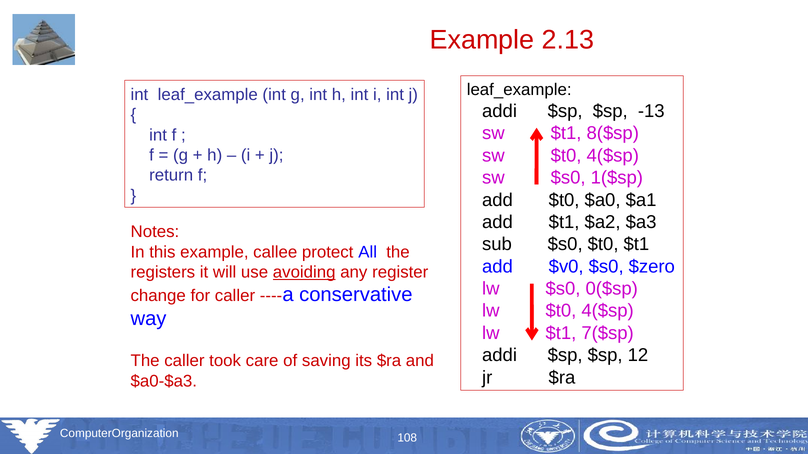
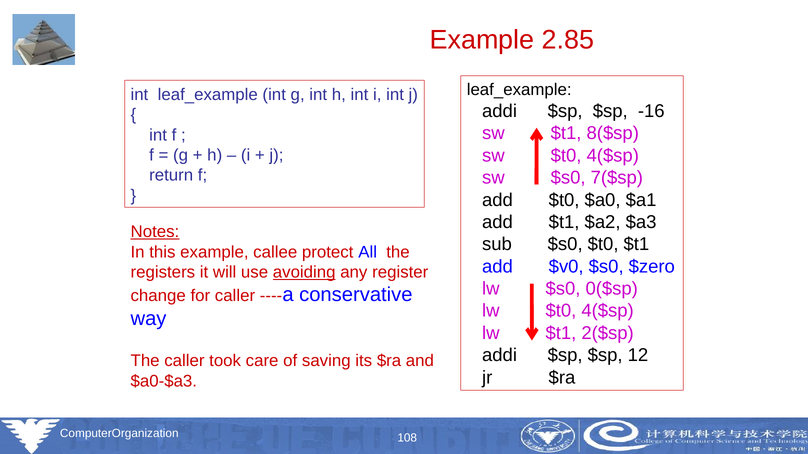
2.13: 2.13 -> 2.85
-13: -13 -> -16
1($sp: 1($sp -> 7($sp
Notes underline: none -> present
7($sp: 7($sp -> 2($sp
